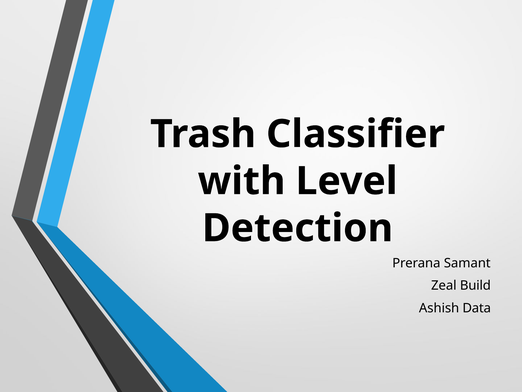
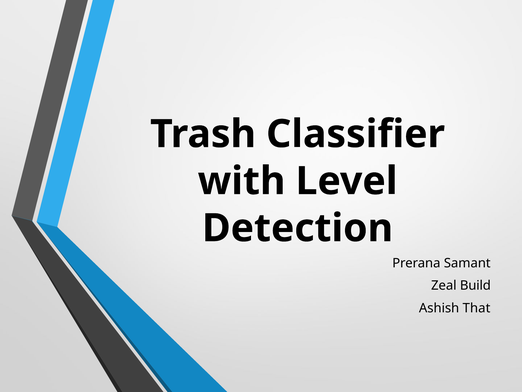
Data: Data -> That
